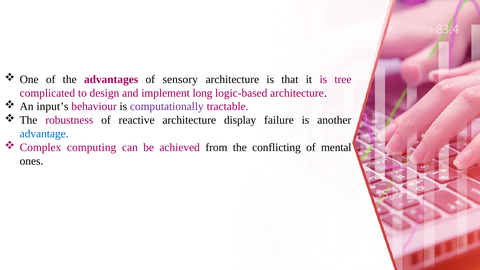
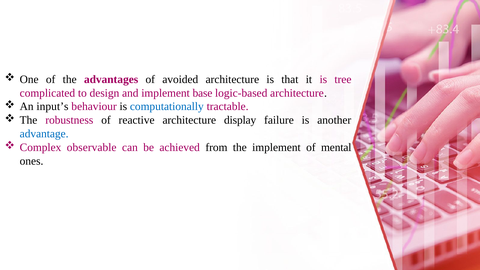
sensory: sensory -> avoided
long: long -> base
computationally colour: purple -> blue
computing: computing -> observable
the conflicting: conflicting -> implement
